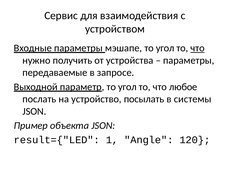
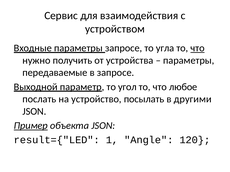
мэшапе at (124, 48): мэшапе -> запросе
угол at (165, 48): угол -> угла
системы: системы -> другими
Пример underline: none -> present
